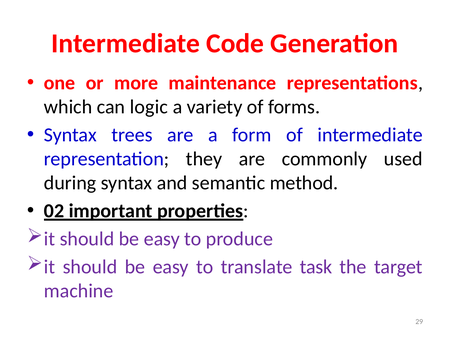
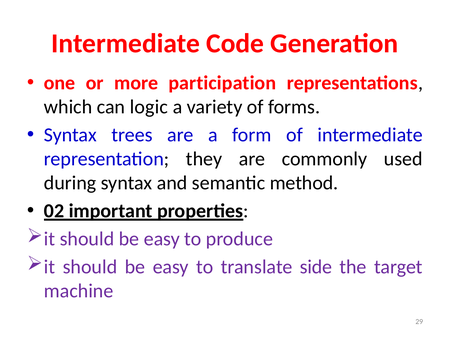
maintenance: maintenance -> participation
task: task -> side
